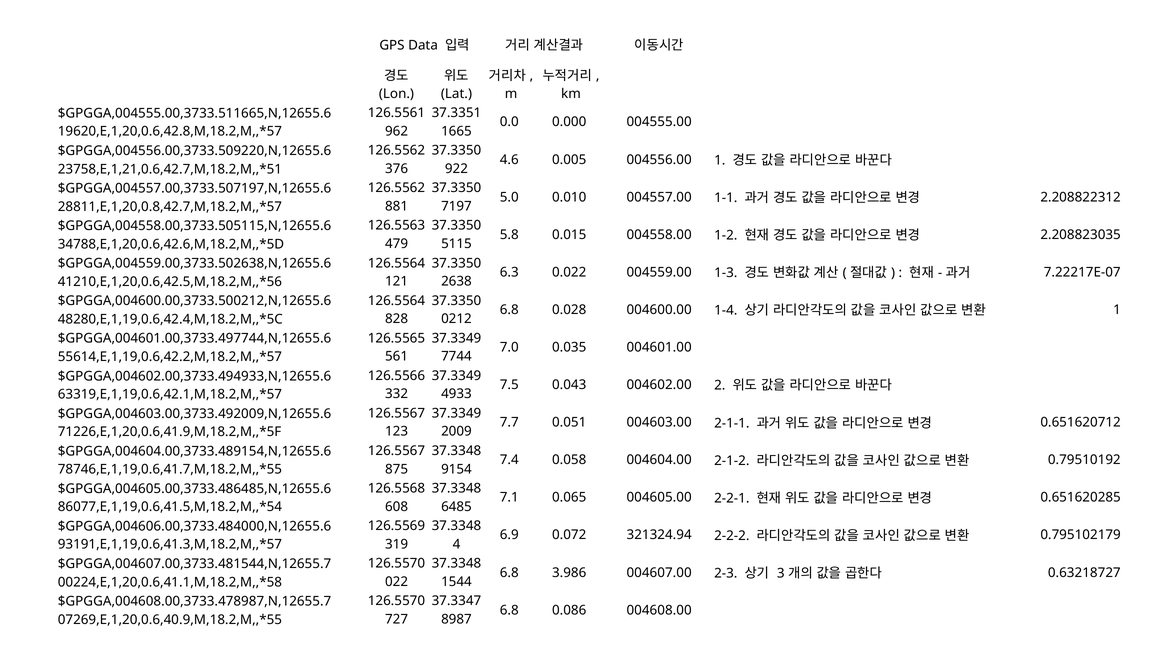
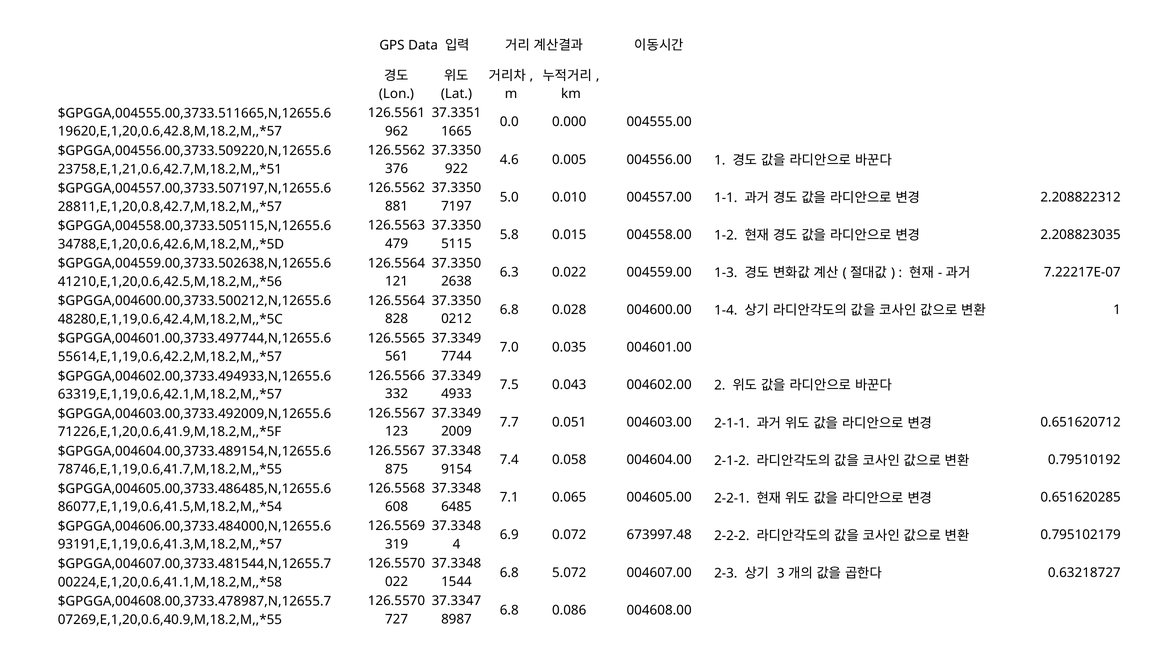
321324.94: 321324.94 -> 673997.48
3.986: 3.986 -> 5.072
